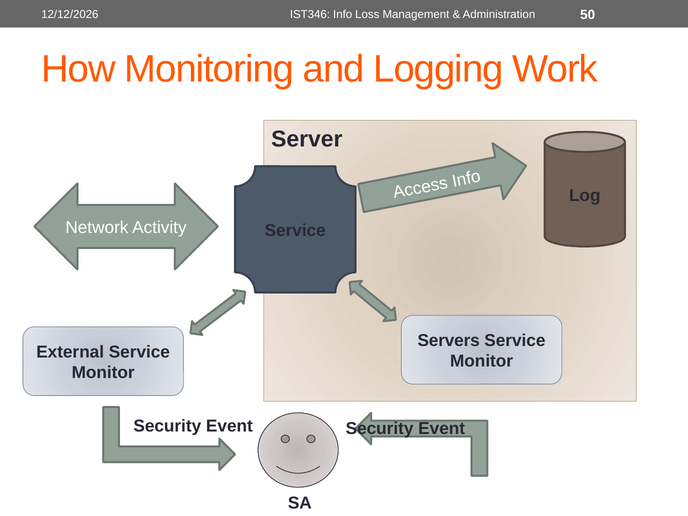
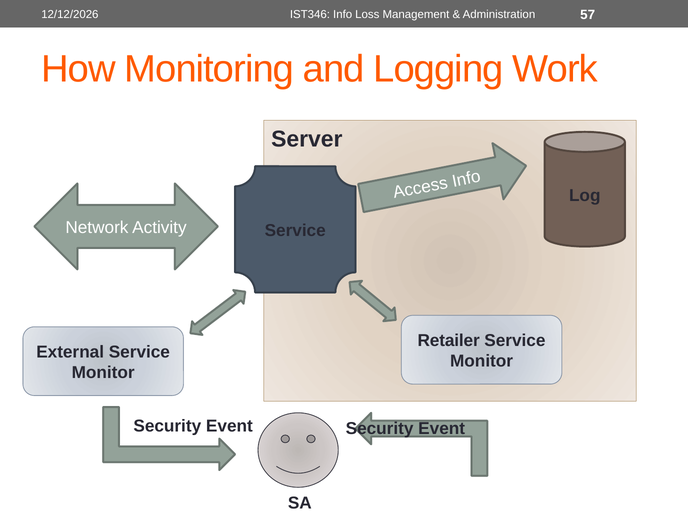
50: 50 -> 57
Servers: Servers -> Retailer
